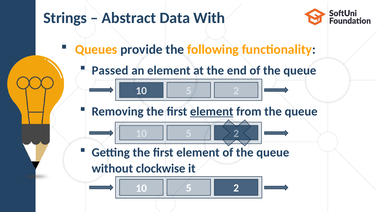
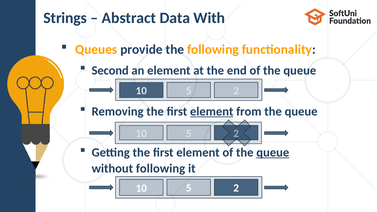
Passed: Passed -> Second
queue at (273, 153) underline: none -> present
without clockwise: clockwise -> following
